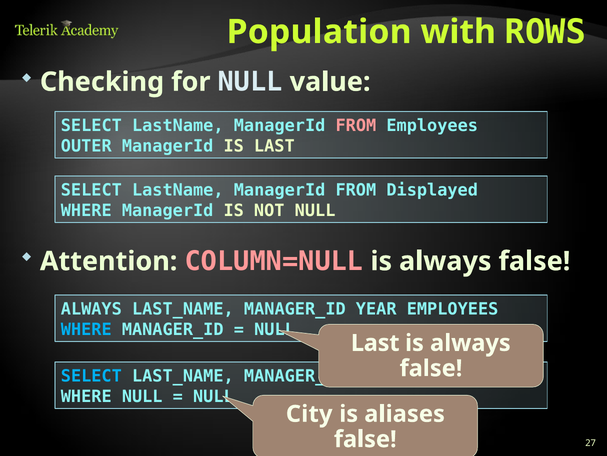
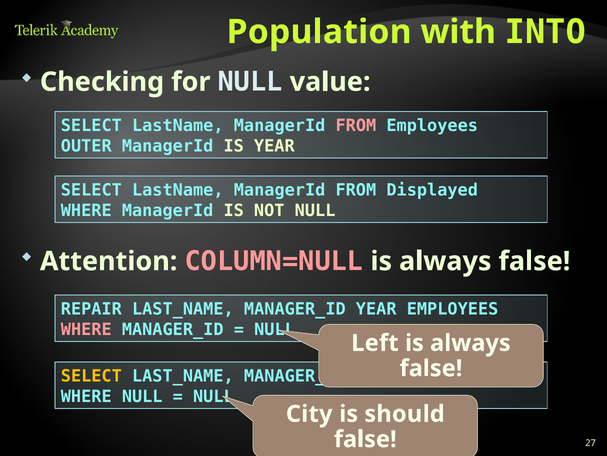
ROWS: ROWS -> INTO
IS LAST: LAST -> YEAR
ALWAYS at (91, 309): ALWAYS -> REPAIR
WHERE at (86, 329) colour: light blue -> pink
Last at (375, 343): Last -> Left
SELECT at (91, 376) colour: light blue -> yellow
aliases: aliases -> should
